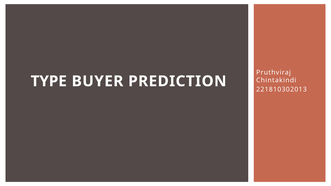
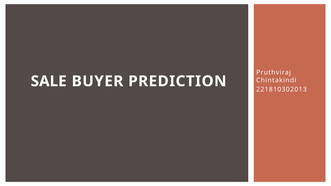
TYPE: TYPE -> SALE
